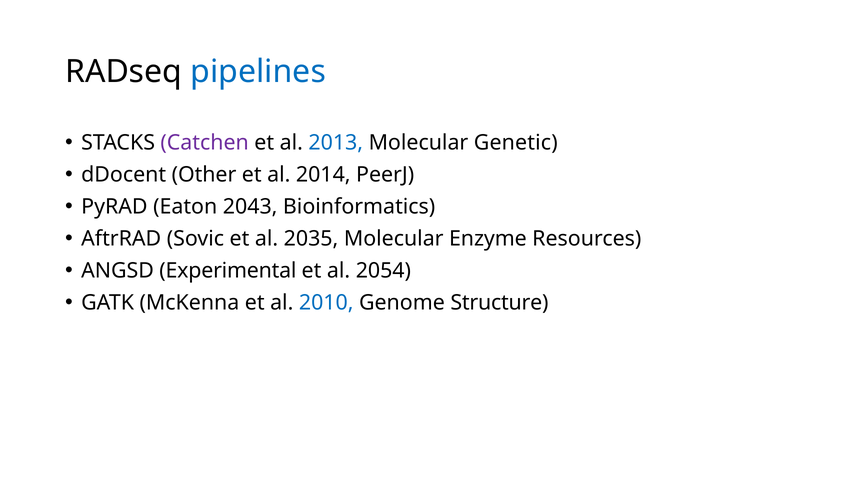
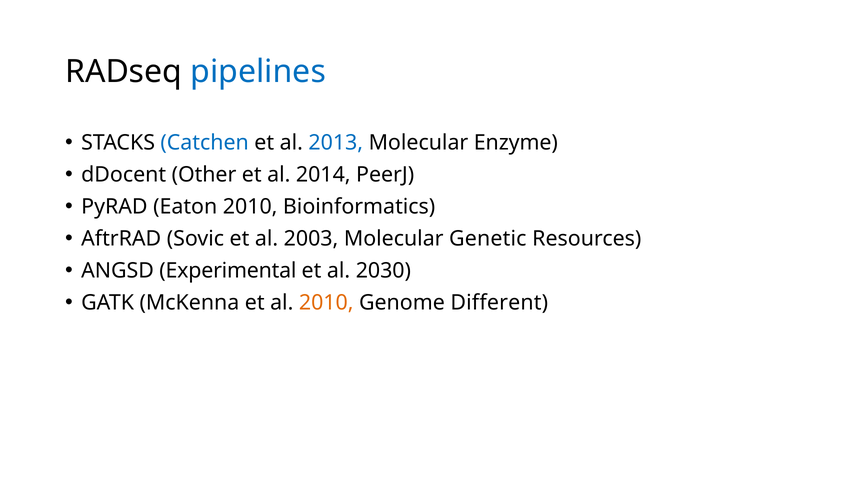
Catchen colour: purple -> blue
Genetic: Genetic -> Enzyme
Eaton 2043: 2043 -> 2010
2035: 2035 -> 2003
Enzyme: Enzyme -> Genetic
2054: 2054 -> 2030
2010 at (326, 303) colour: blue -> orange
Structure: Structure -> Different
